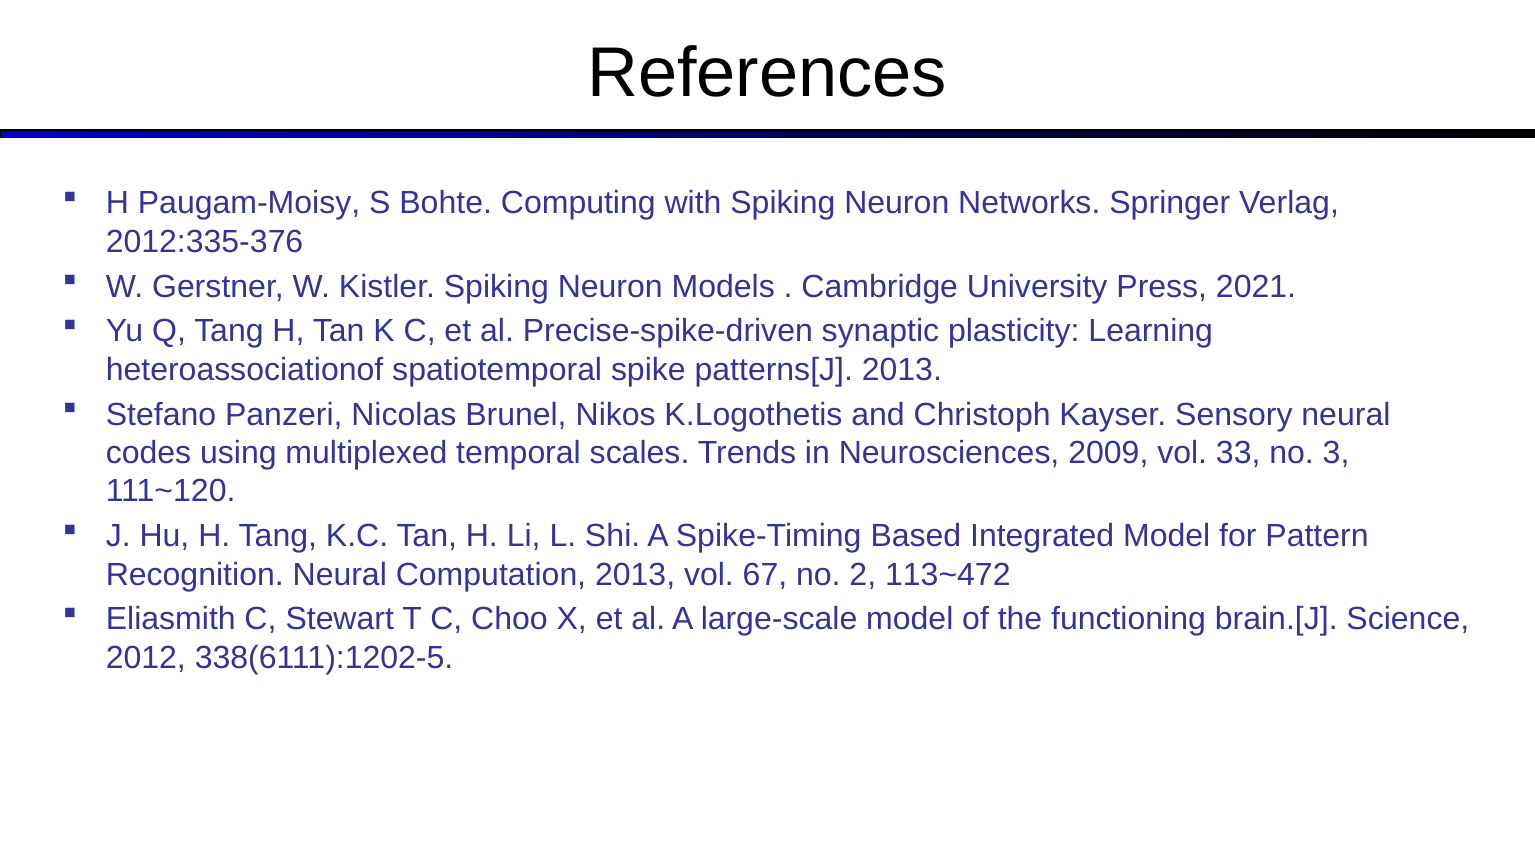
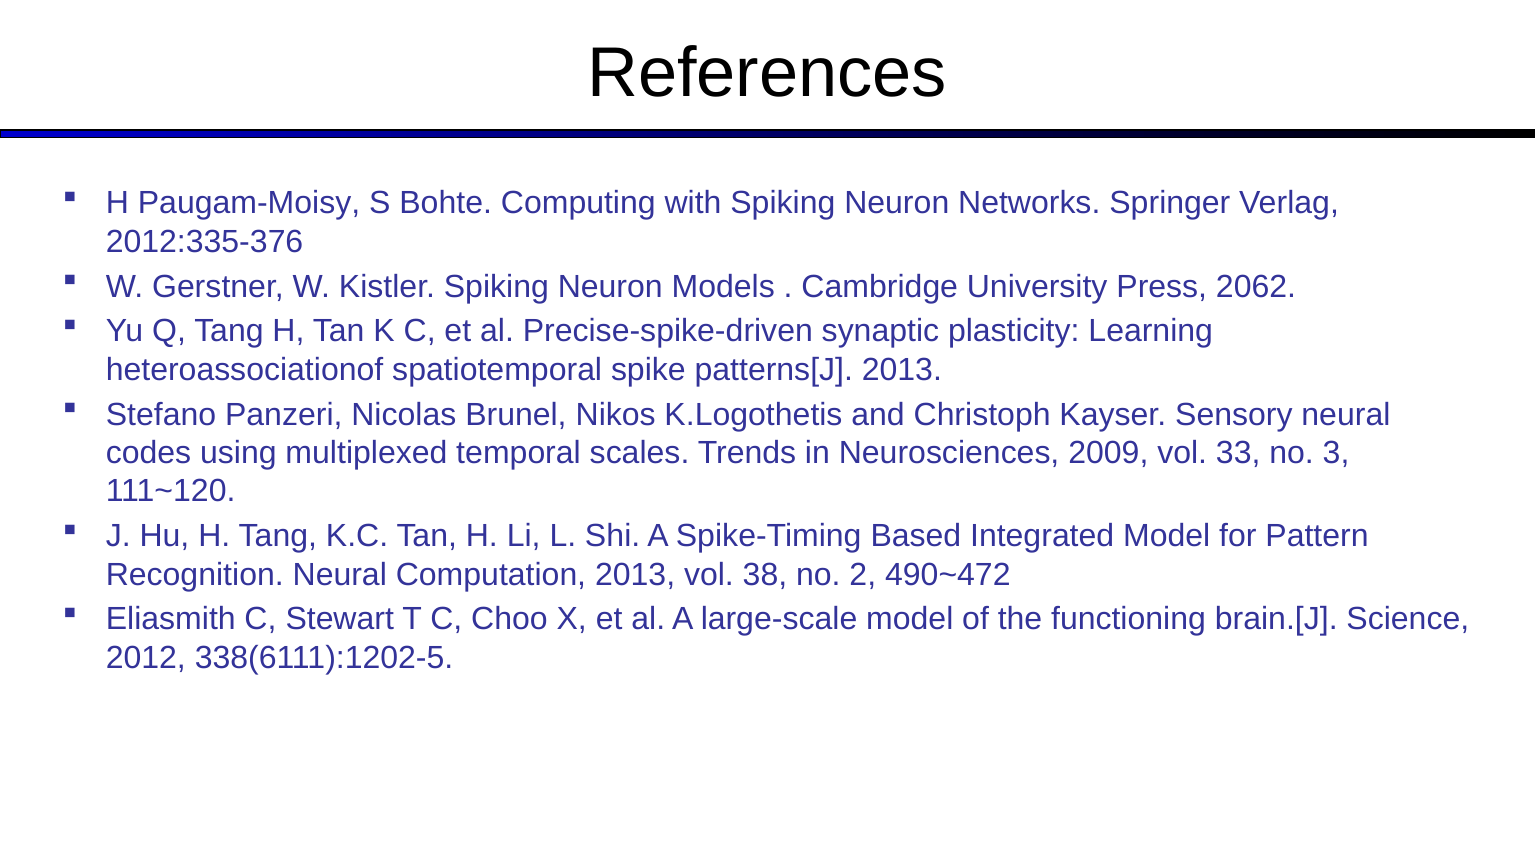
2021: 2021 -> 2062
67: 67 -> 38
113~472: 113~472 -> 490~472
